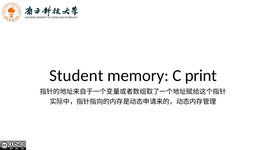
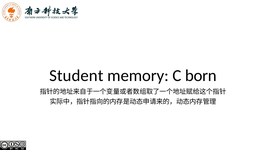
print: print -> born
